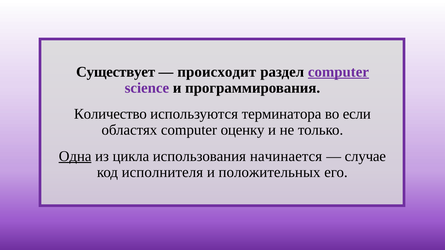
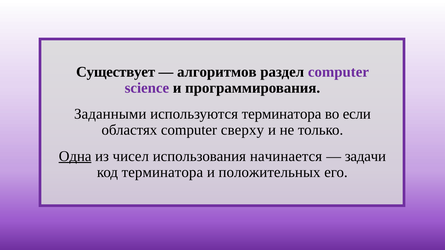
происходит: происходит -> алгоритмов
computer at (338, 72) underline: present -> none
Количество: Количество -> Заданными
оценку: оценку -> сверху
цикла: цикла -> чисел
случае: случае -> задачи
код исполнителя: исполнителя -> терминатора
